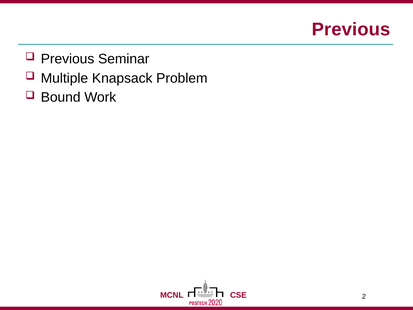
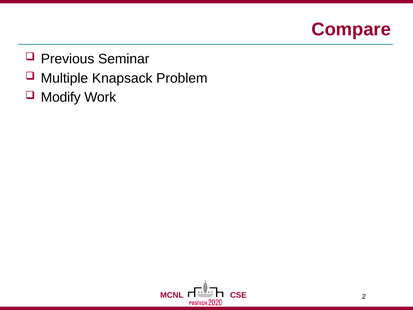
Previous at (351, 29): Previous -> Compare
Bound: Bound -> Modify
